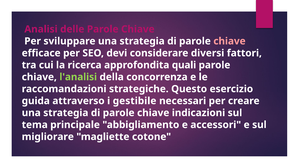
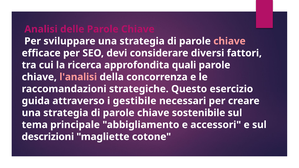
l'analisi colour: light green -> pink
indicazioni: indicazioni -> sostenibile
migliorare: migliorare -> descrizioni
